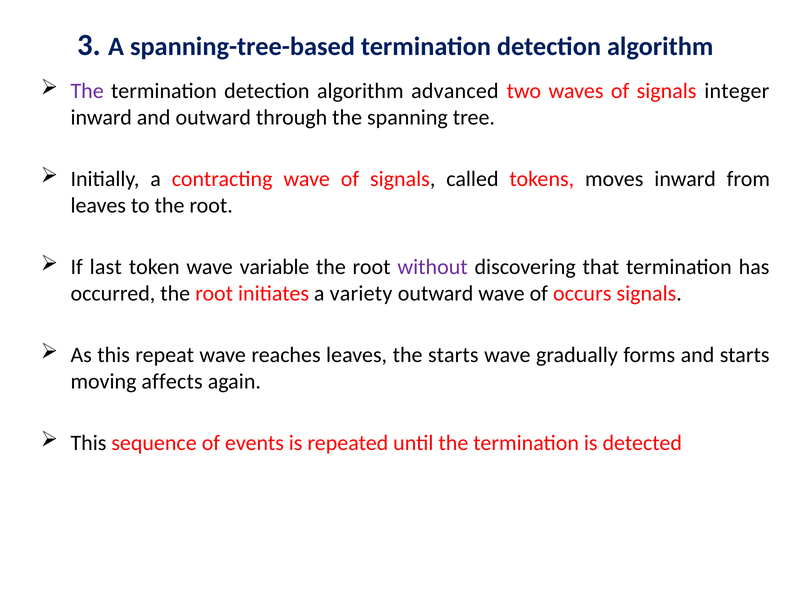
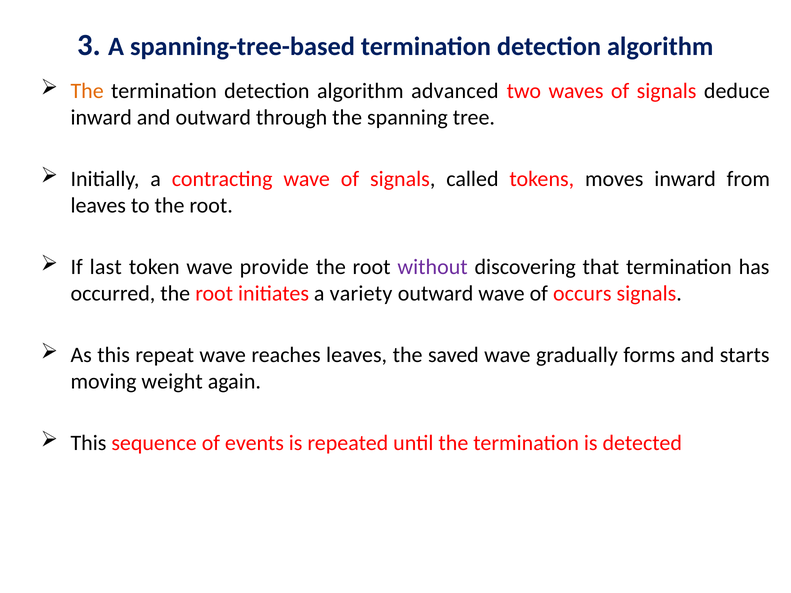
The at (87, 91) colour: purple -> orange
integer: integer -> deduce
variable: variable -> provide
the starts: starts -> saved
affects: affects -> weight
